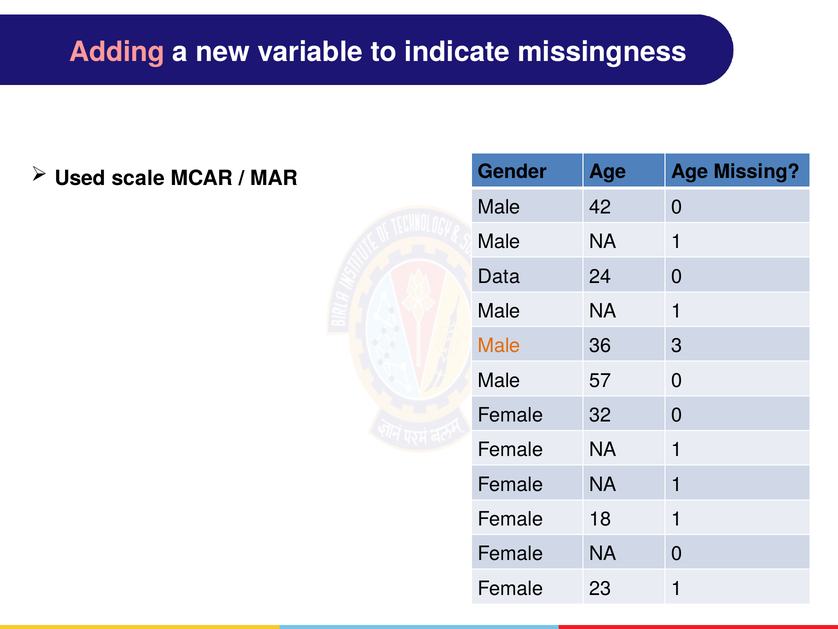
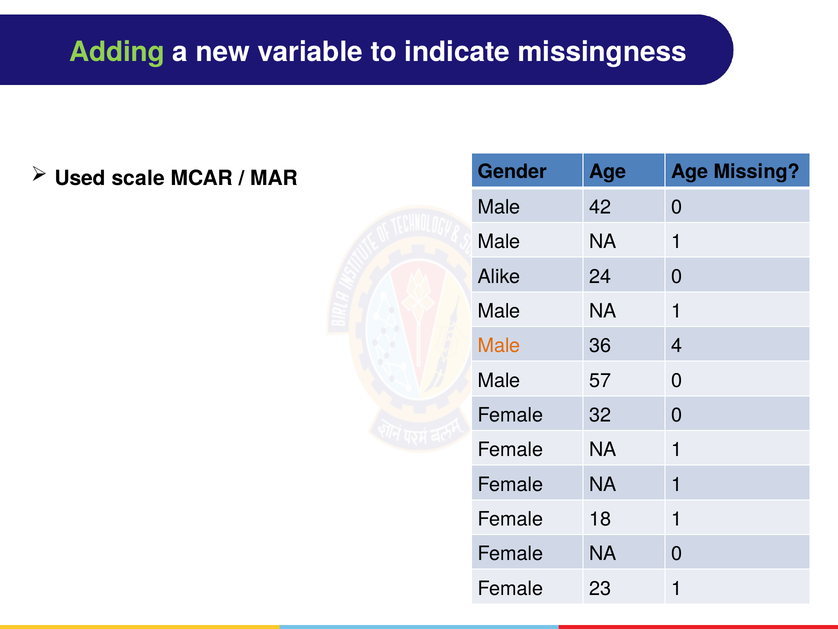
Adding colour: pink -> light green
Data: Data -> Alike
3: 3 -> 4
